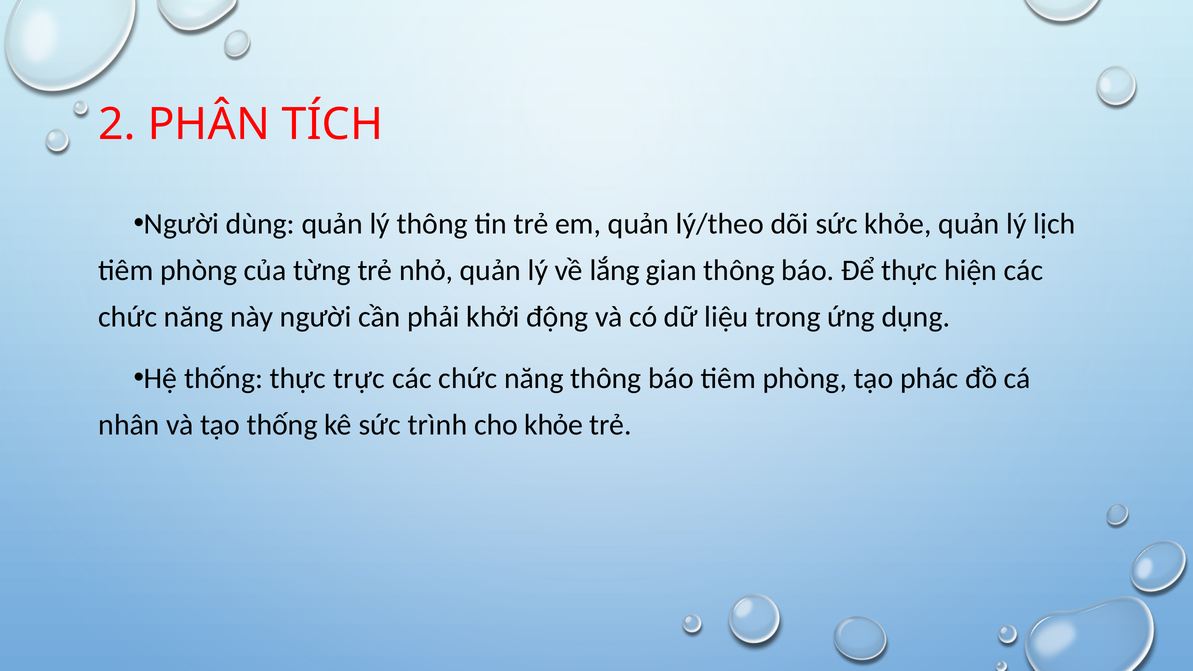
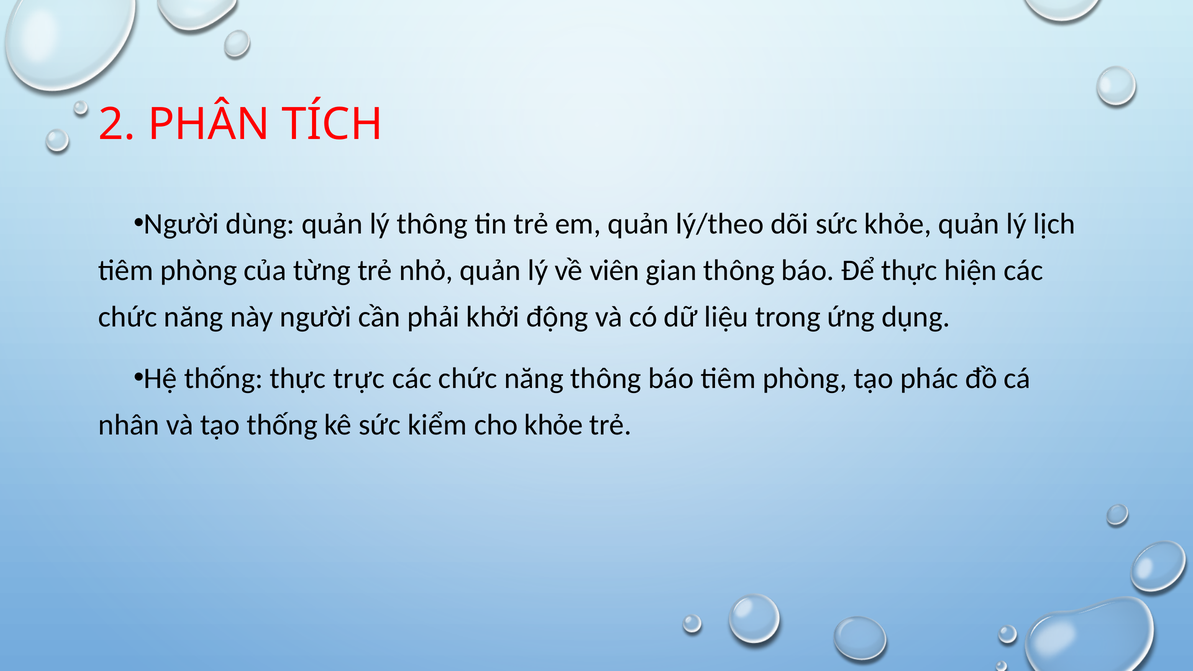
lắng: lắng -> viên
trình: trình -> kiểm
